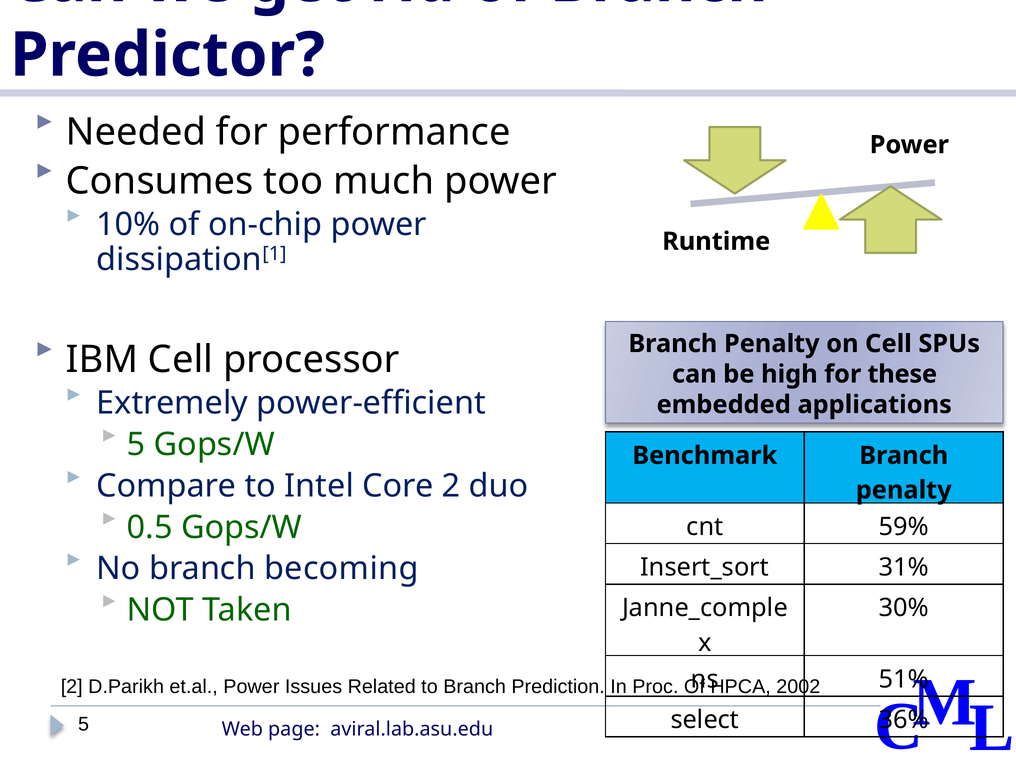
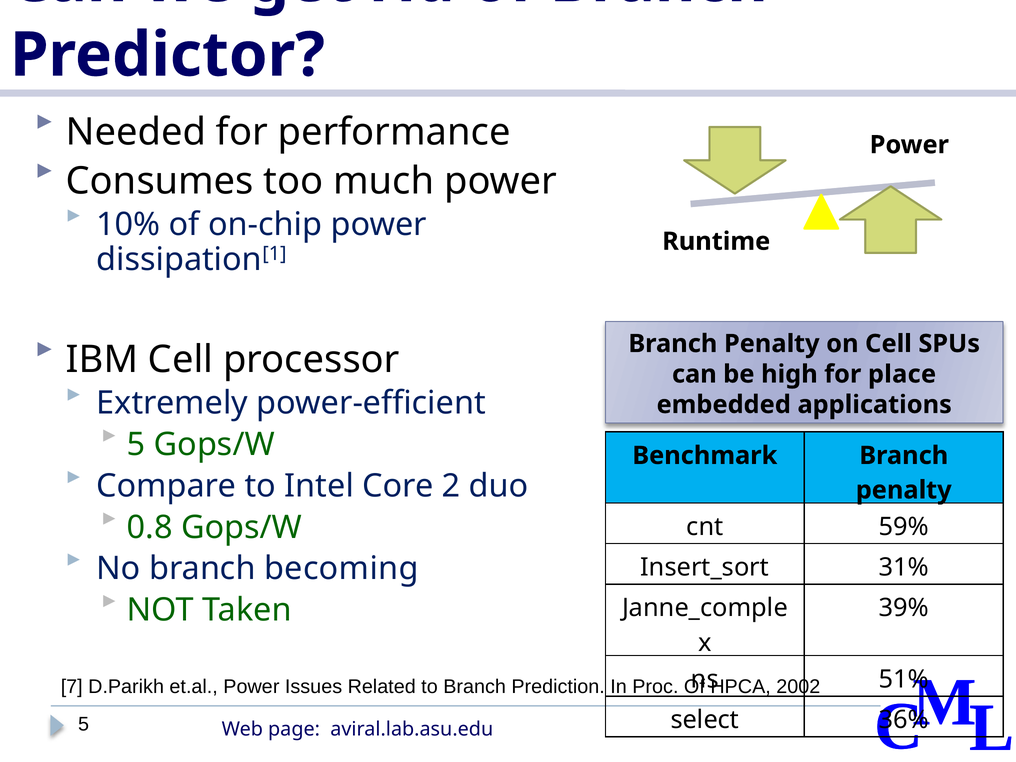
these: these -> place
0.5: 0.5 -> 0.8
30%: 30% -> 39%
2 at (72, 687): 2 -> 7
